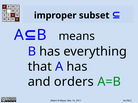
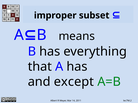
orders: orders -> except
